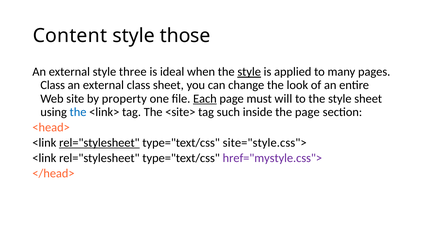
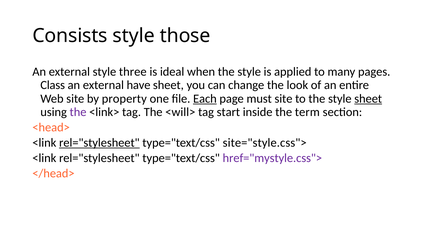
Content: Content -> Consists
style at (249, 72) underline: present -> none
external class: class -> have
must will: will -> site
sheet at (368, 99) underline: none -> present
the at (78, 112) colour: blue -> purple
<site>: <site> -> <will>
such: such -> start
the page: page -> term
